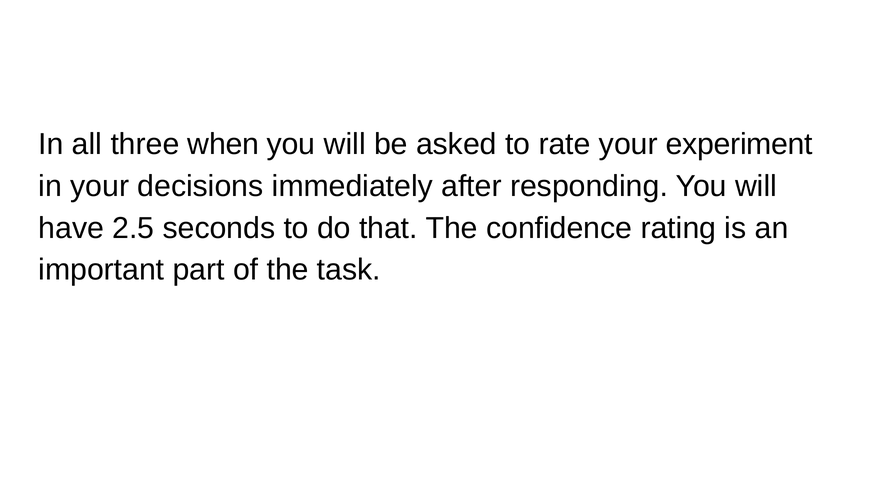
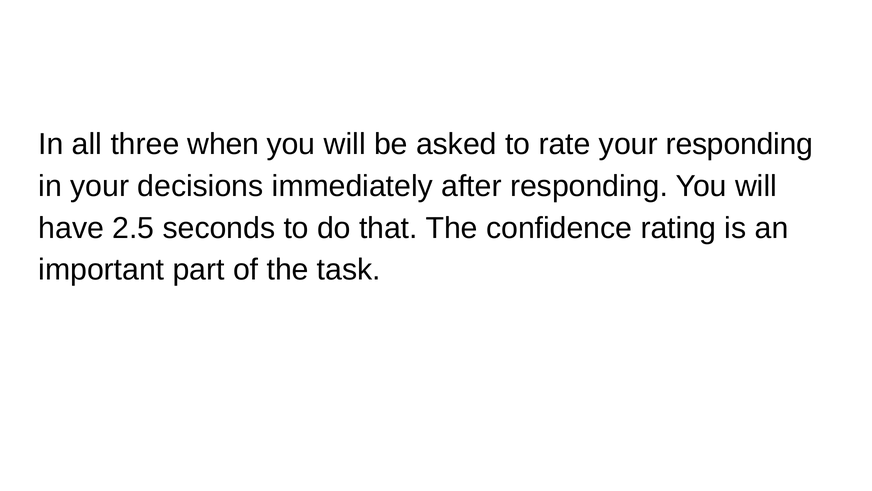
your experiment: experiment -> responding
